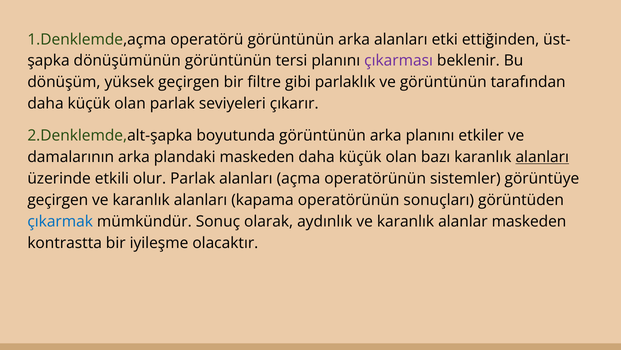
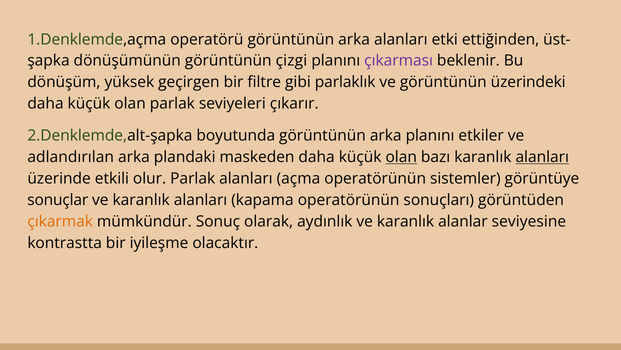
tersi: tersi -> çizgi
tarafından: tarafından -> üzerindeki
damalarının: damalarının -> adlandırılan
olan at (401, 157) underline: none -> present
geçirgen at (58, 200): geçirgen -> sonuçlar
çıkarmak colour: blue -> orange
alanlar maskeden: maskeden -> seviyesine
